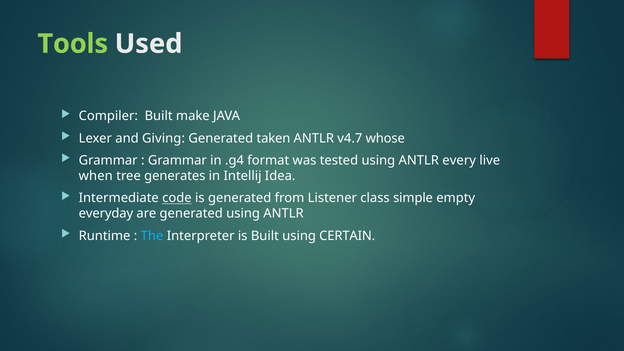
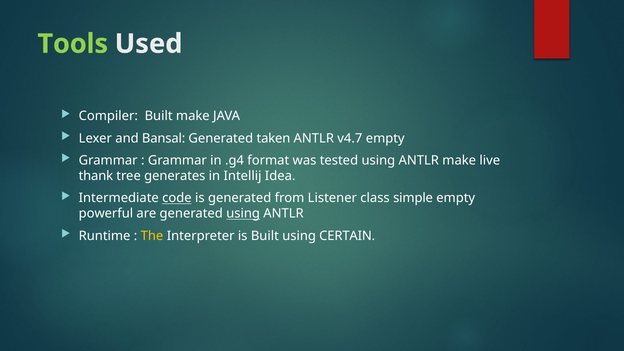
Giving: Giving -> Bansal
v4.7 whose: whose -> empty
ANTLR every: every -> make
when: when -> thank
everyday: everyday -> powerful
using at (243, 214) underline: none -> present
The colour: light blue -> yellow
